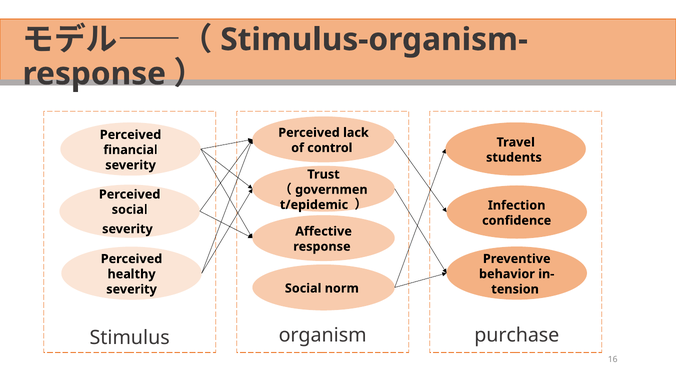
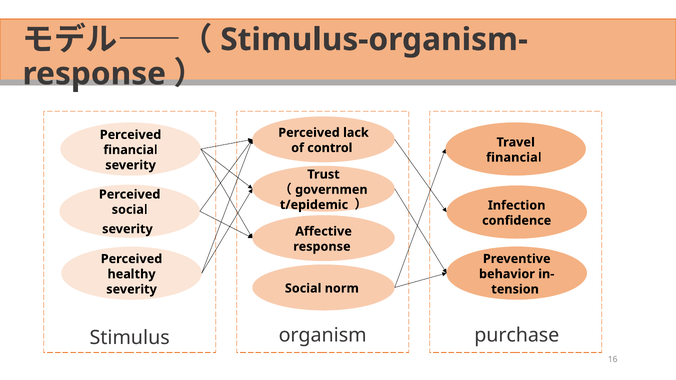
students at (514, 158): students -> financial
